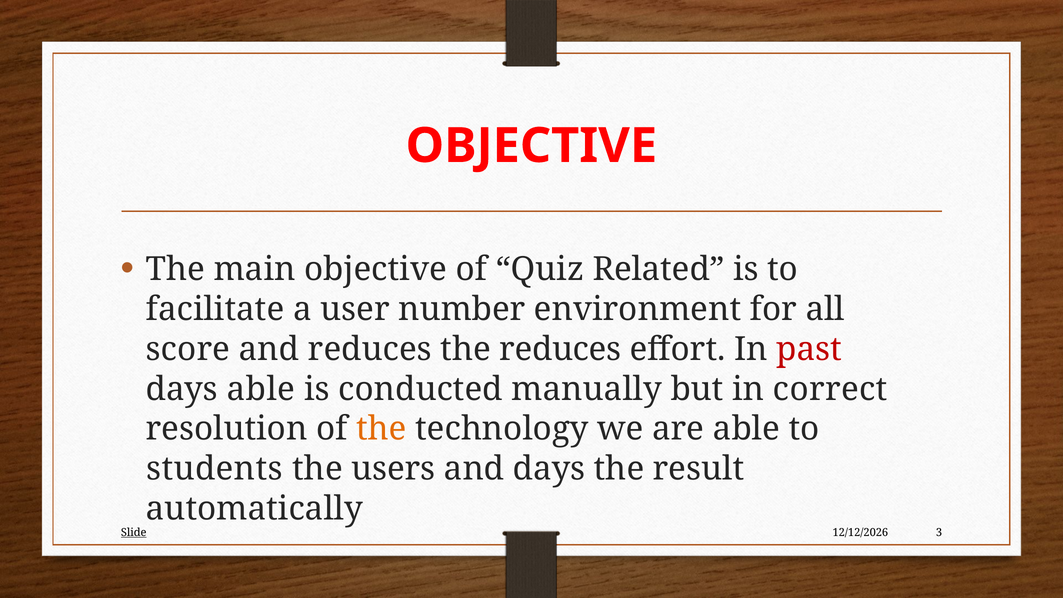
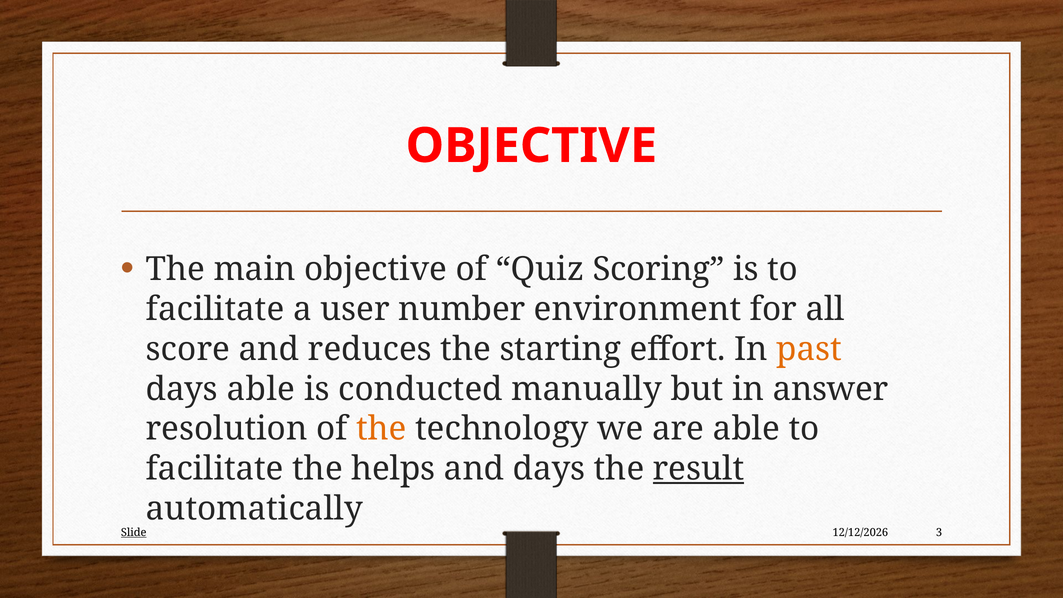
Related: Related -> Scoring
the reduces: reduces -> starting
past colour: red -> orange
correct: correct -> answer
students at (215, 469): students -> facilitate
users: users -> helps
result underline: none -> present
